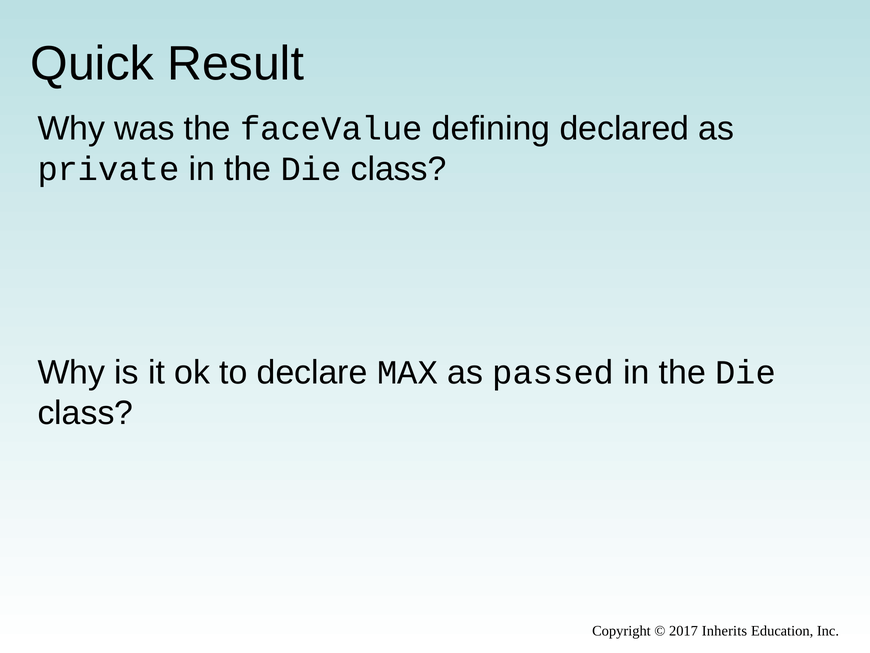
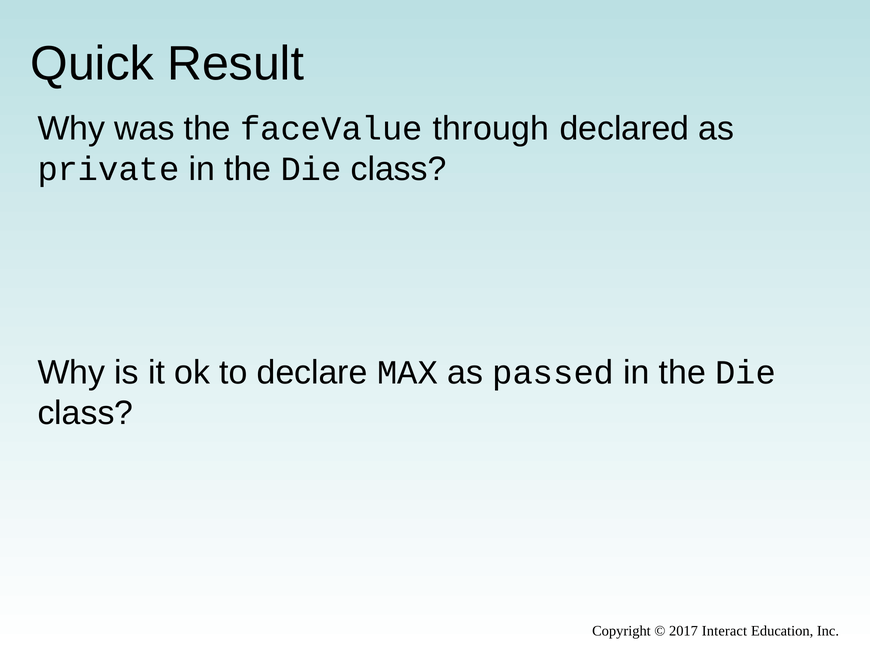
defining: defining -> through
Inherits: Inherits -> Interact
